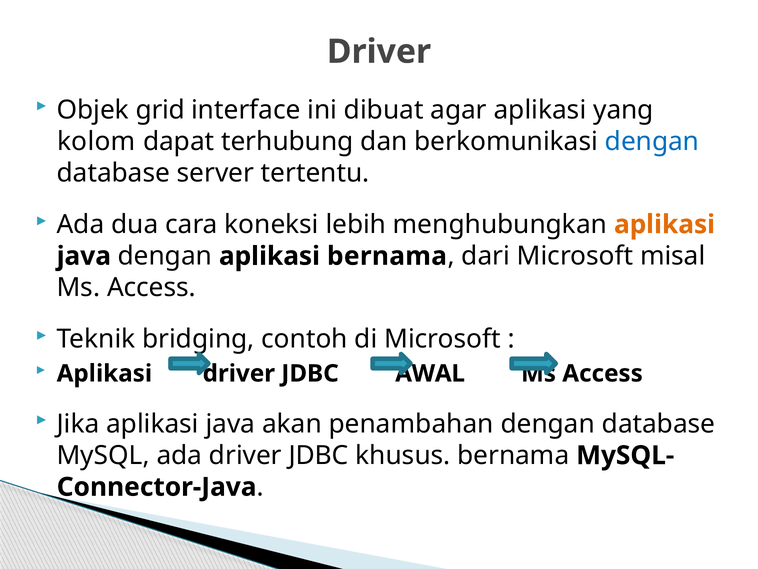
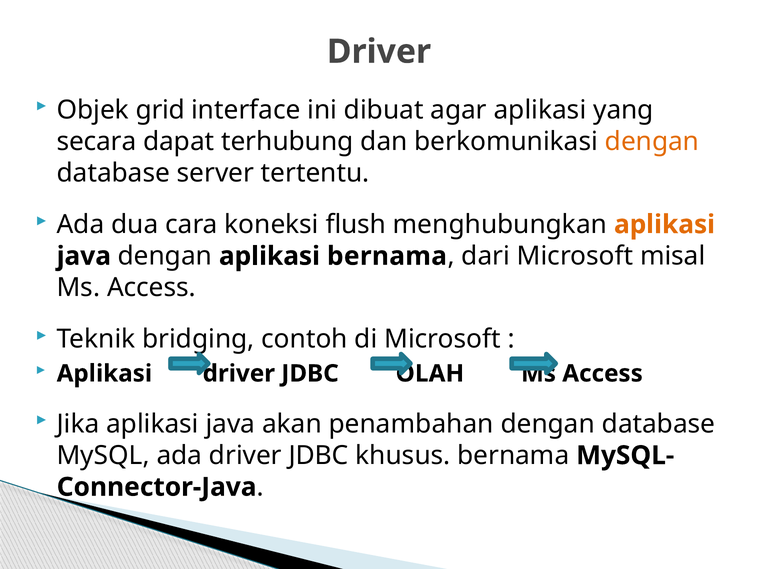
kolom: kolom -> secara
dengan at (652, 141) colour: blue -> orange
lebih: lebih -> flush
AWAL: AWAL -> OLAH
